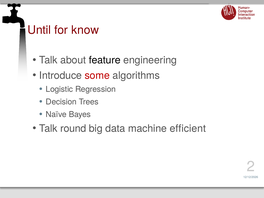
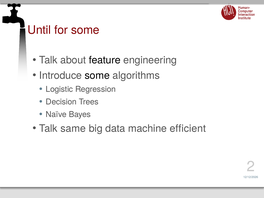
for know: know -> some
some at (97, 75) colour: red -> black
round: round -> same
